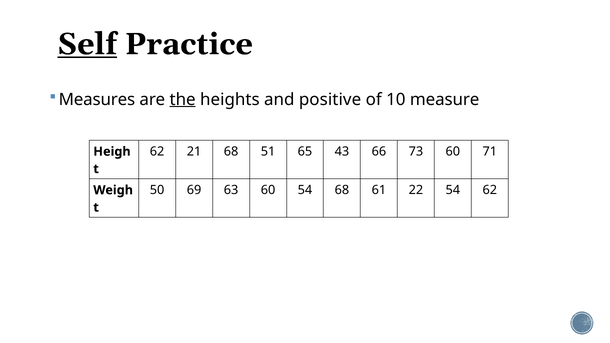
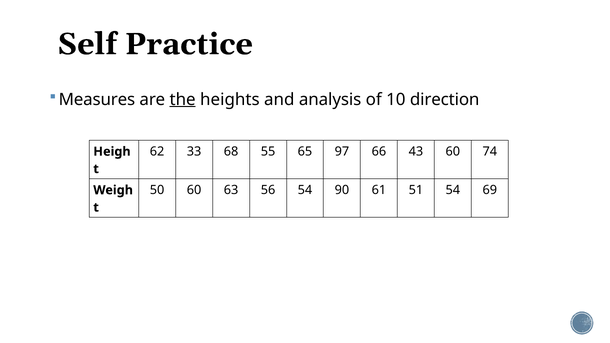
Self underline: present -> none
positive: positive -> analysis
measure: measure -> direction
21: 21 -> 33
51: 51 -> 55
43: 43 -> 97
73: 73 -> 43
71: 71 -> 74
50 69: 69 -> 60
63 60: 60 -> 56
54 68: 68 -> 90
22: 22 -> 51
54 62: 62 -> 69
